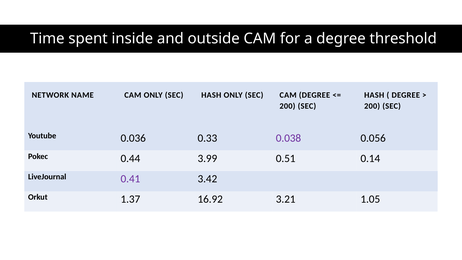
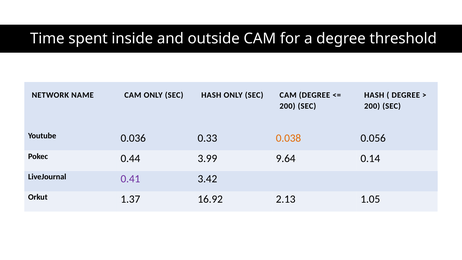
0.038 colour: purple -> orange
0.51: 0.51 -> 9.64
3.21: 3.21 -> 2.13
